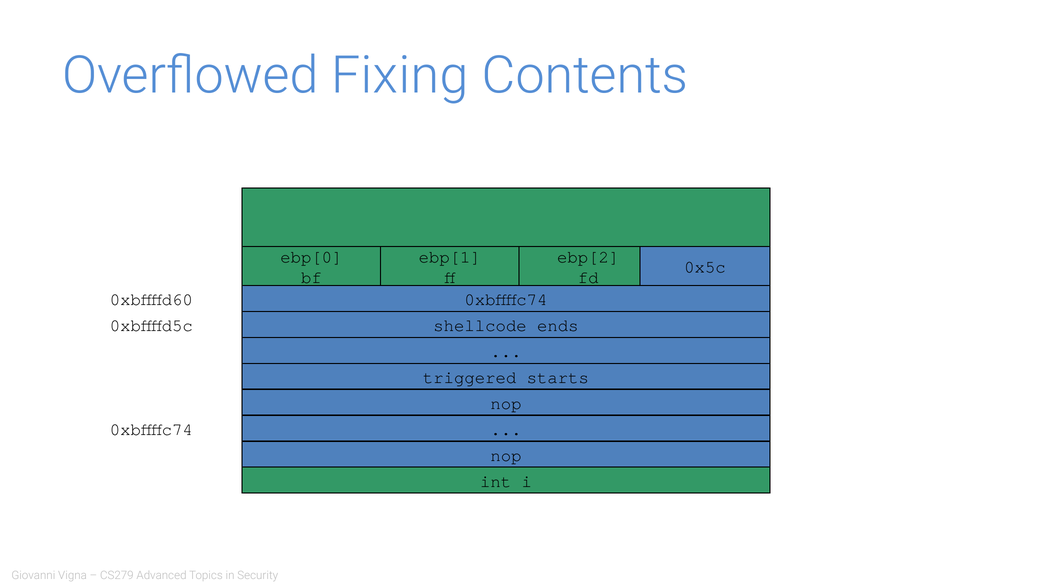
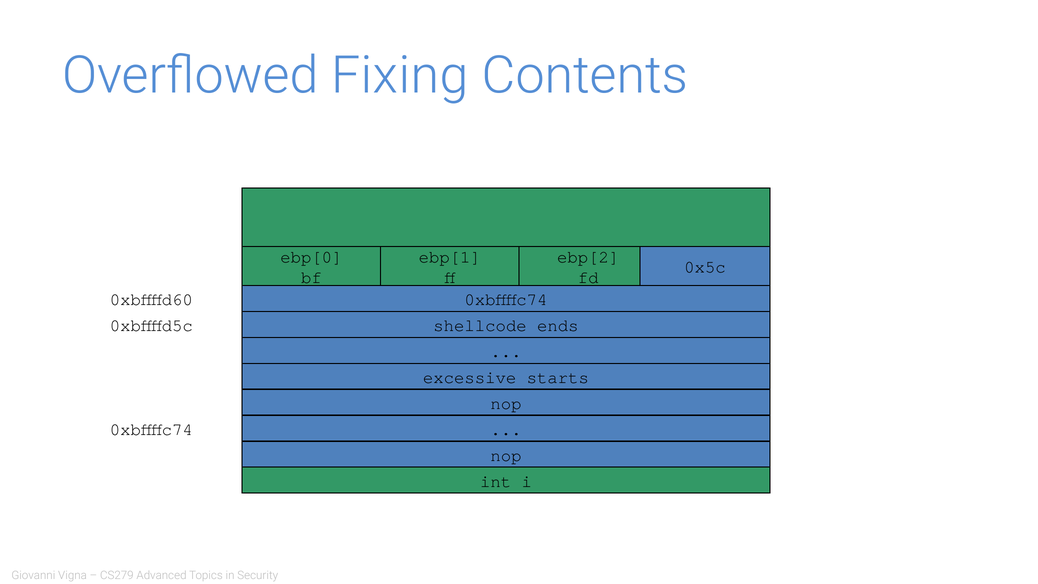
triggered: triggered -> excessive
